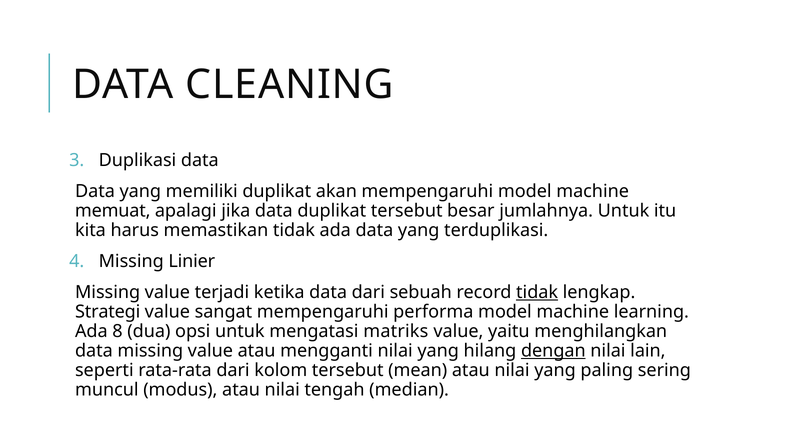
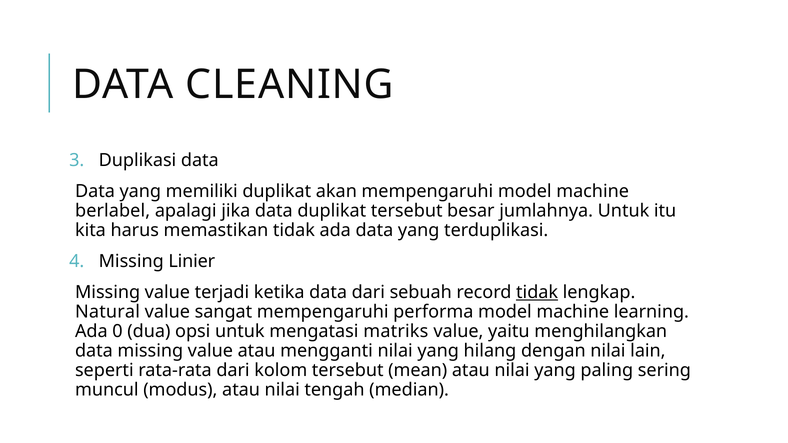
memuat: memuat -> berlabel
Strategi: Strategi -> Natural
8: 8 -> 0
dengan underline: present -> none
